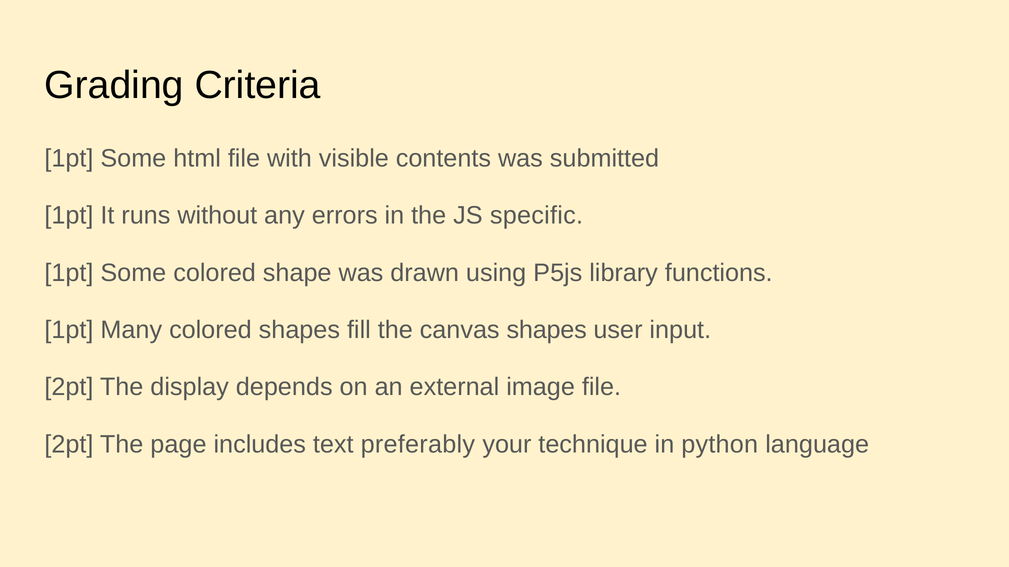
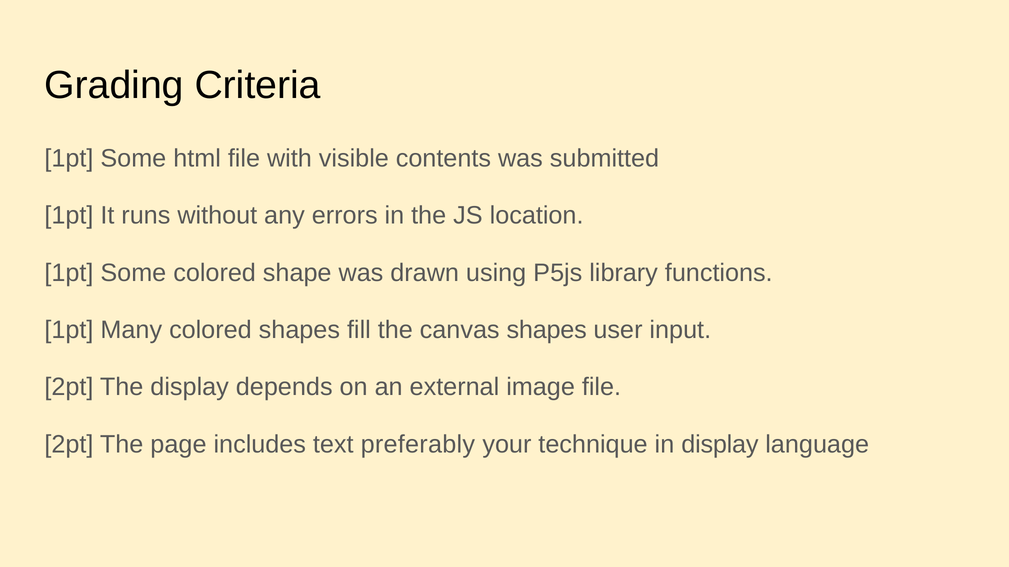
specific: specific -> location
in python: python -> display
